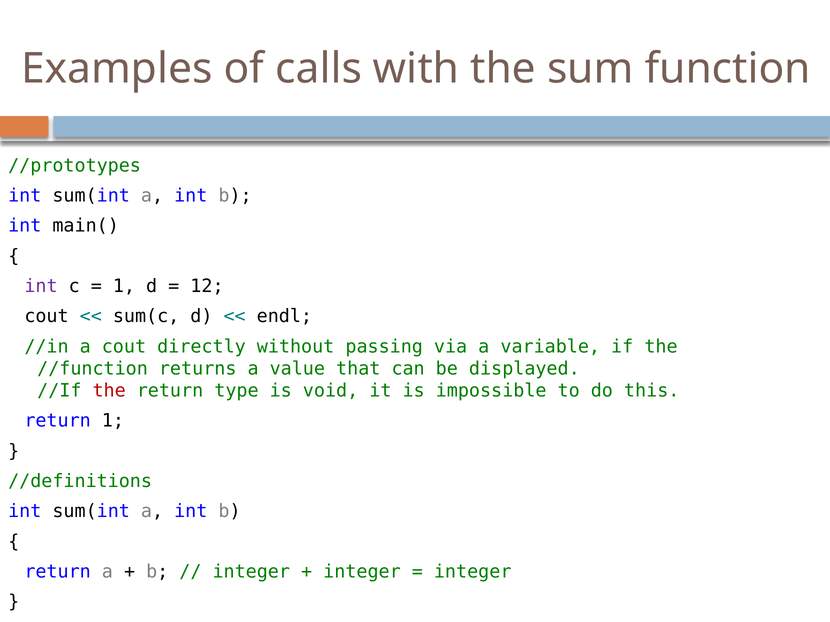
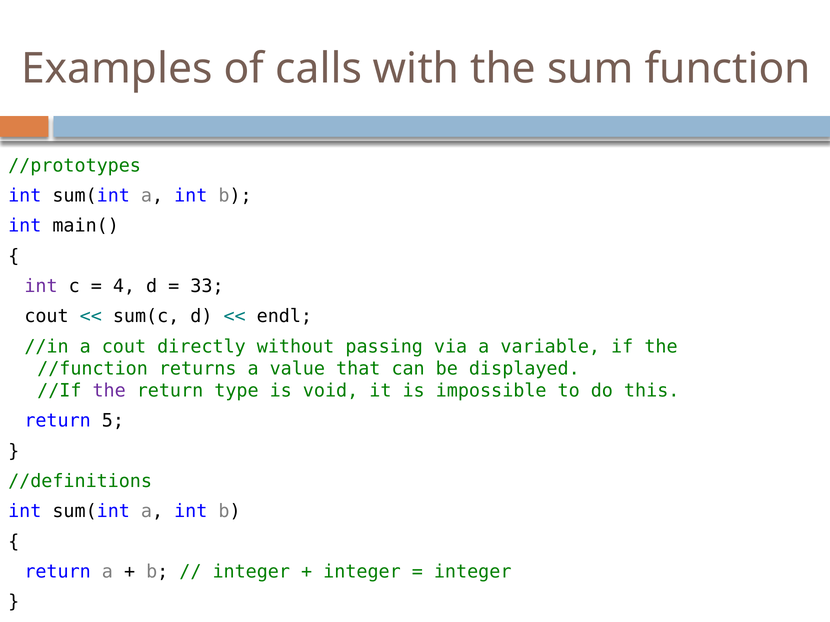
1 at (124, 286): 1 -> 4
12: 12 -> 33
the at (109, 391) colour: red -> purple
return 1: 1 -> 5
